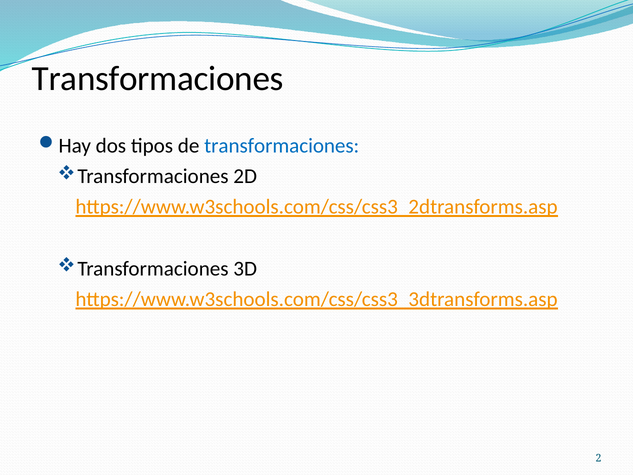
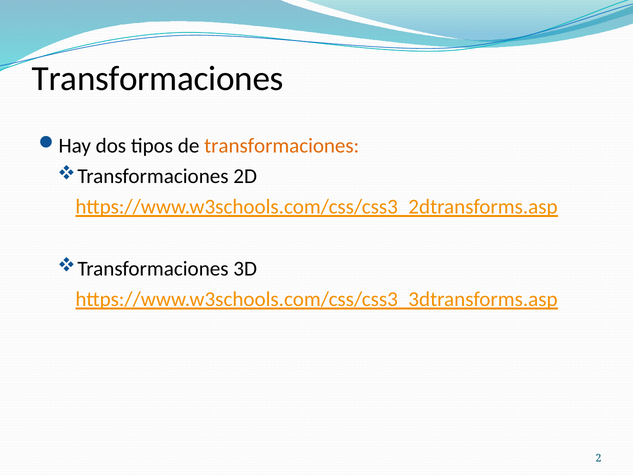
transformaciones at (282, 146) colour: blue -> orange
